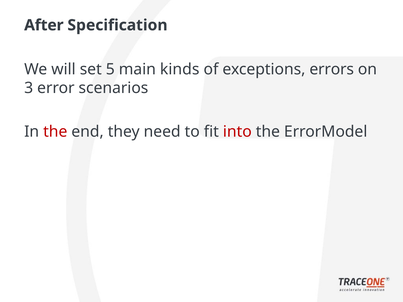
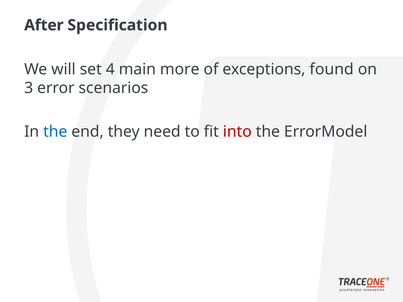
5: 5 -> 4
kinds: kinds -> more
errors: errors -> found
the at (55, 132) colour: red -> blue
